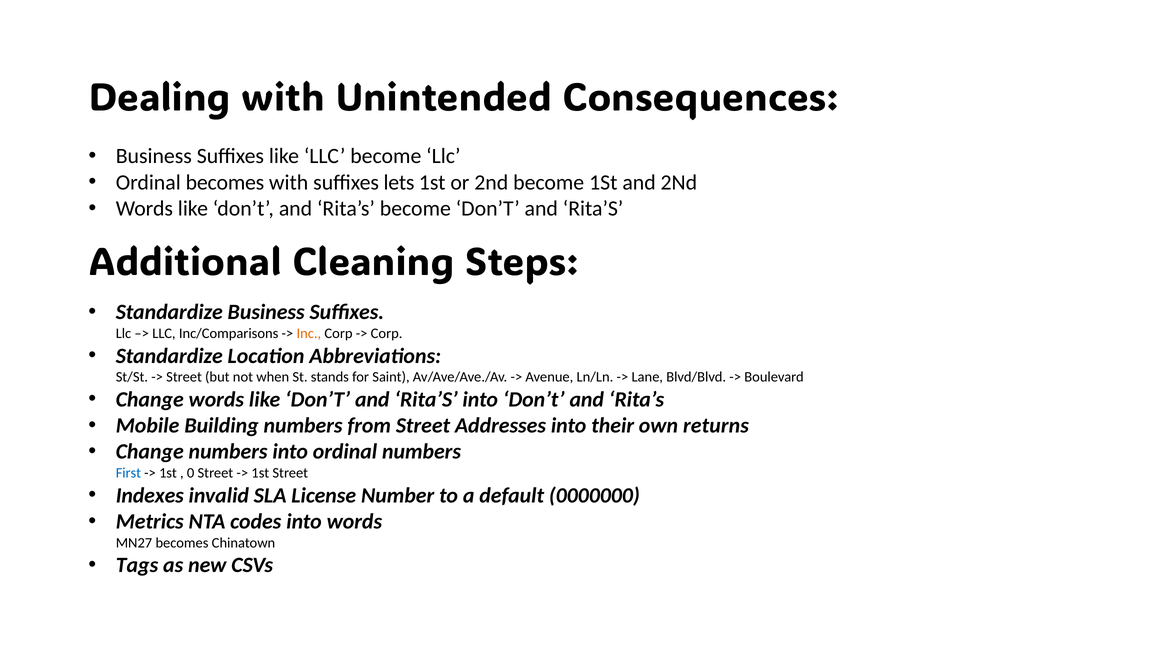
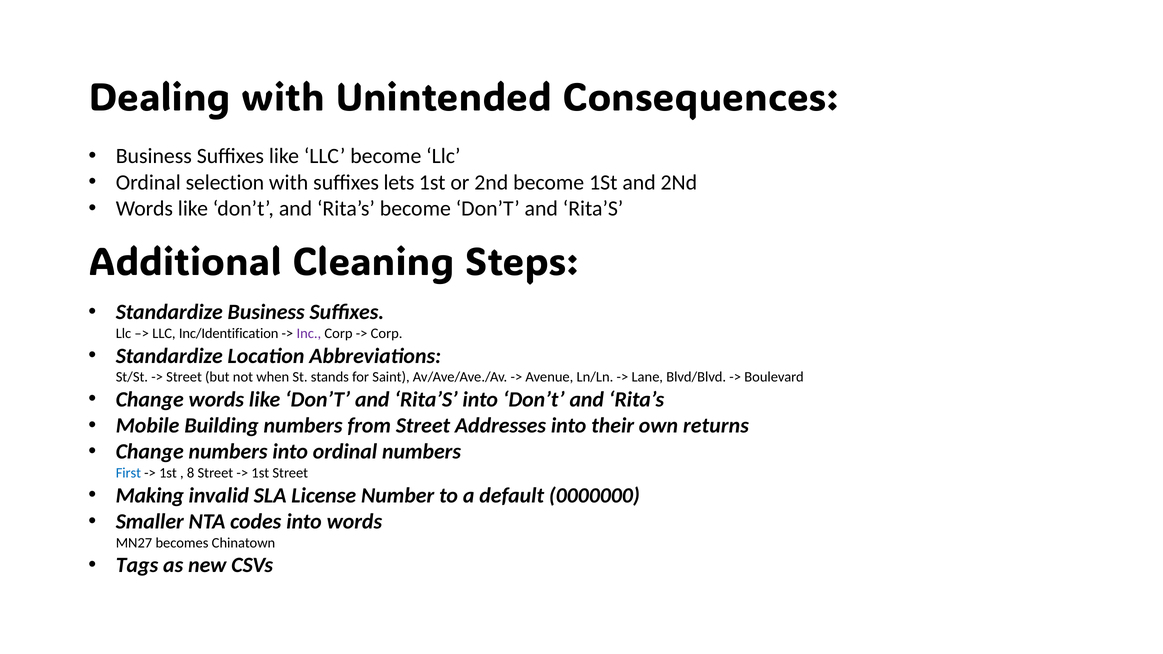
Ordinal becomes: becomes -> selection
Inc/Comparisons: Inc/Comparisons -> Inc/Identification
Inc colour: orange -> purple
0: 0 -> 8
Indexes: Indexes -> Making
Metrics: Metrics -> Smaller
